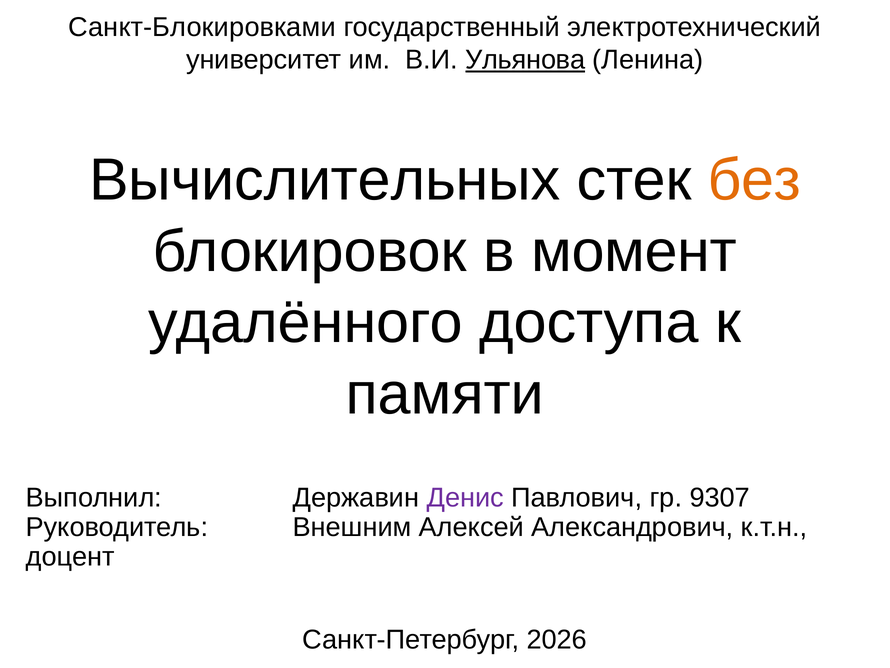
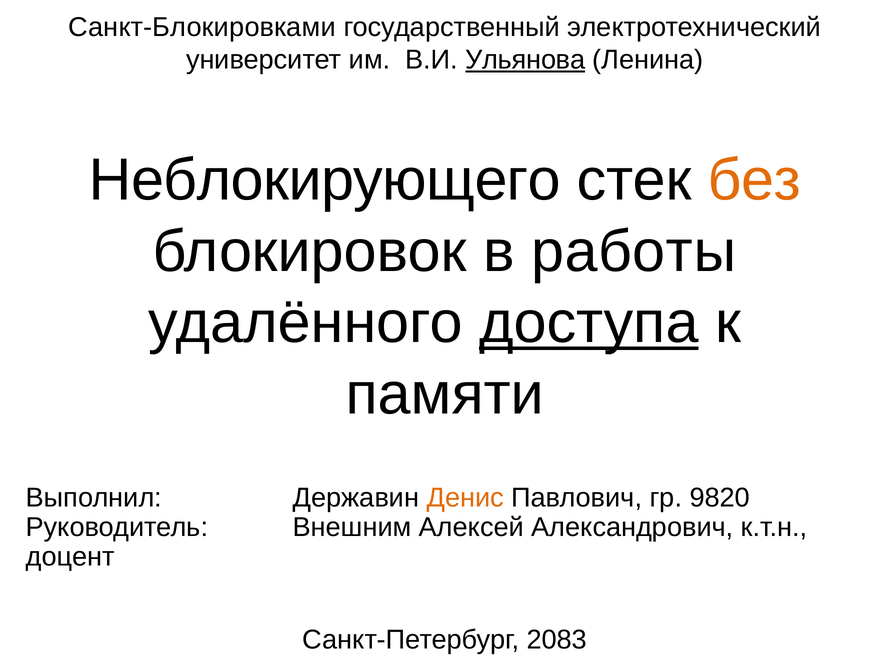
Вычислительных: Вычислительных -> Неблокирующего
момент: момент -> работы
доступа underline: none -> present
Денис colour: purple -> orange
9307: 9307 -> 9820
2026: 2026 -> 2083
